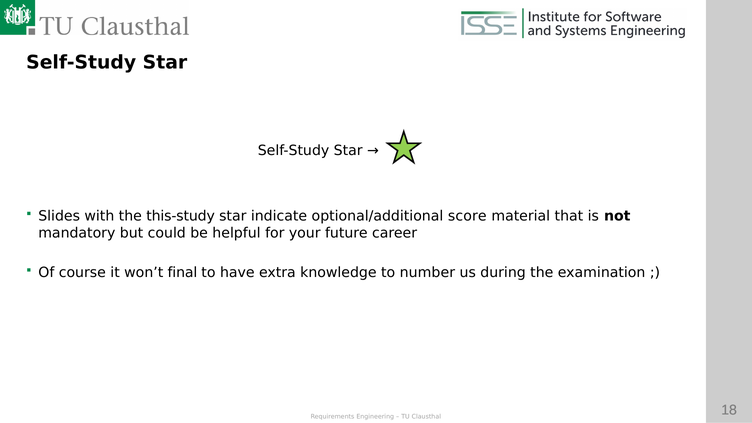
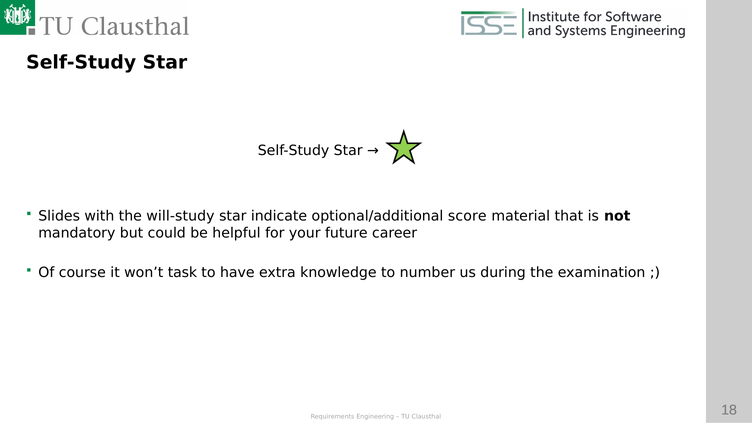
this-study: this-study -> will-study
final: final -> task
